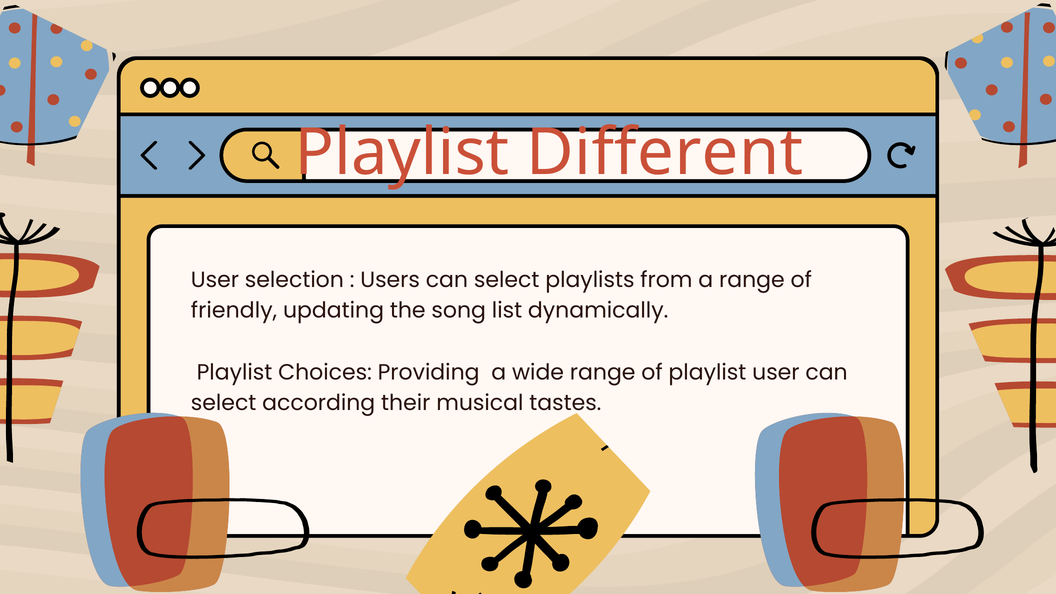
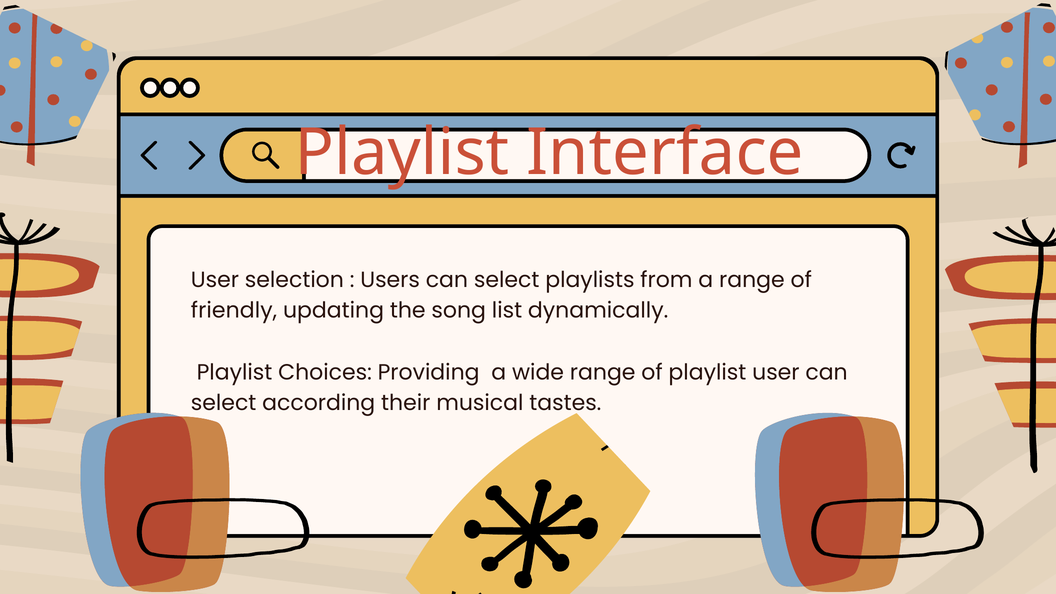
Different: Different -> Interface
